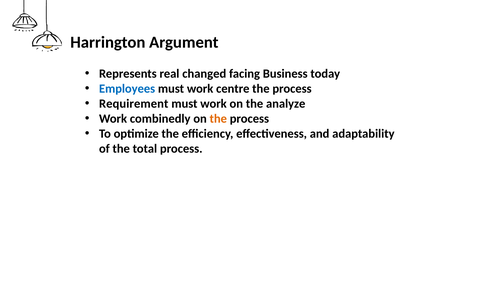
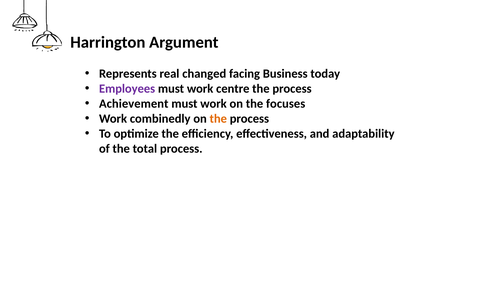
Employees colour: blue -> purple
Requirement: Requirement -> Achievement
analyze: analyze -> focuses
